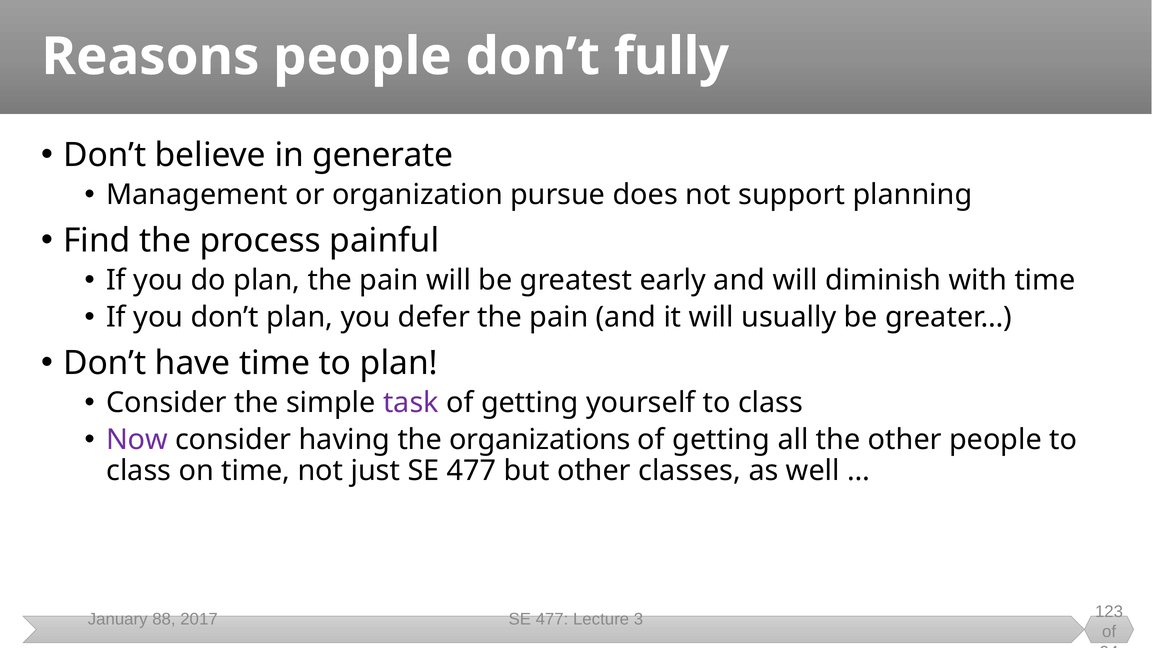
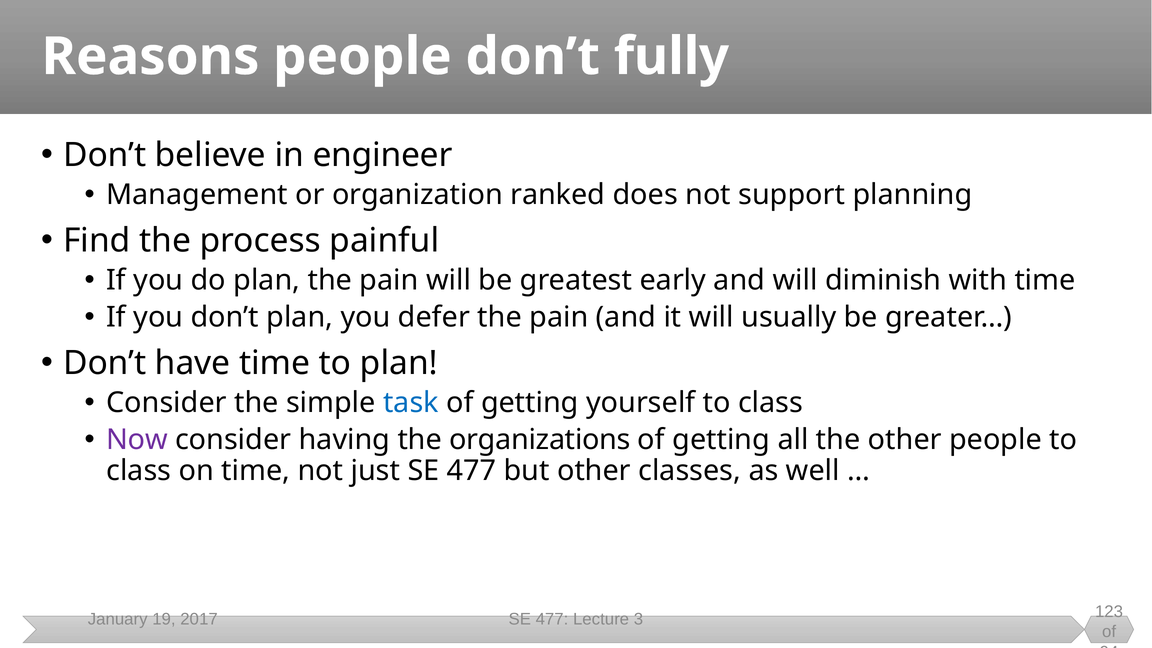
generate: generate -> engineer
pursue: pursue -> ranked
task colour: purple -> blue
88: 88 -> 19
